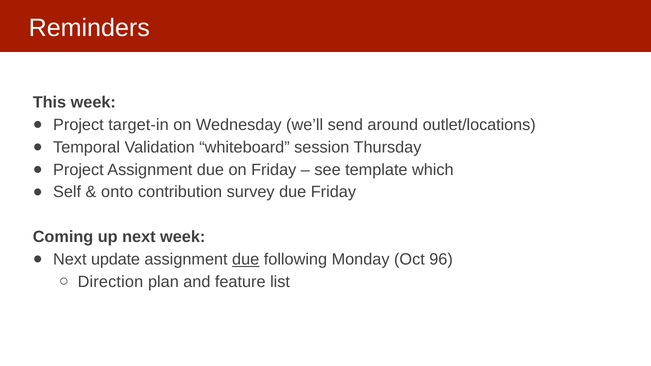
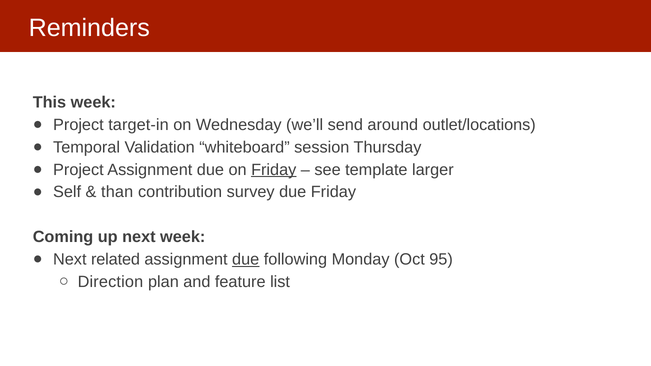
Friday at (274, 170) underline: none -> present
which: which -> larger
onto: onto -> than
update: update -> related
96: 96 -> 95
